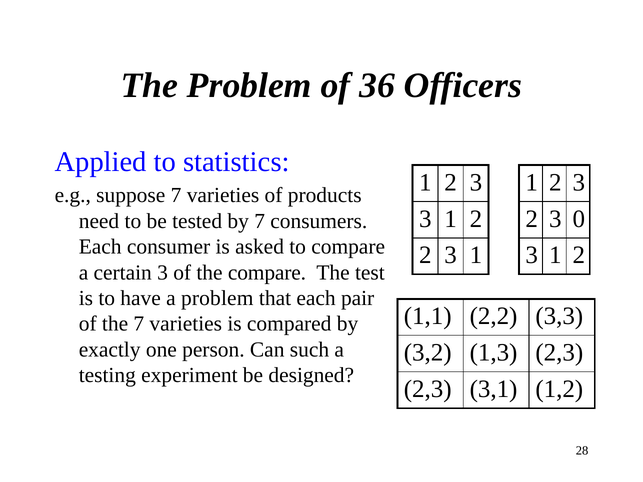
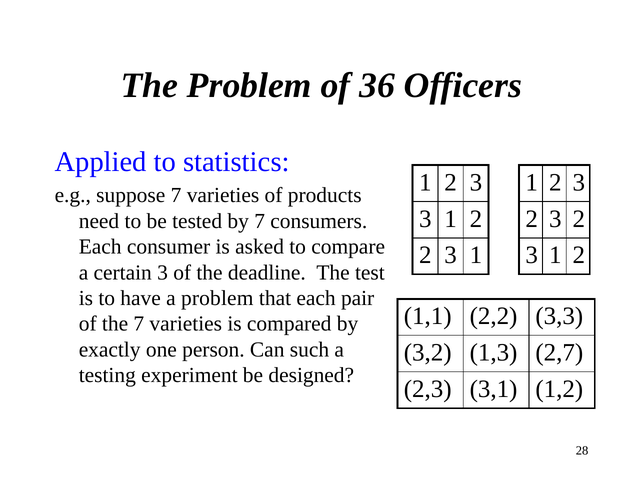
0 at (579, 219): 0 -> 2
the compare: compare -> deadline
1,3 2,3: 2,3 -> 2,7
